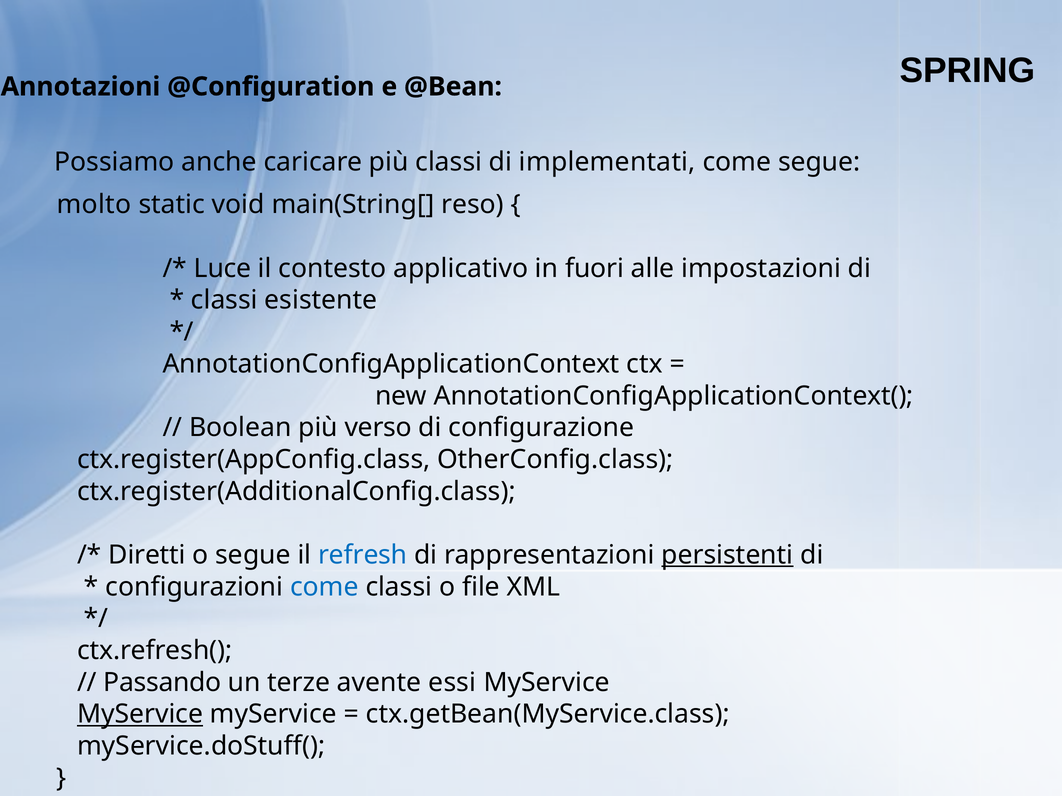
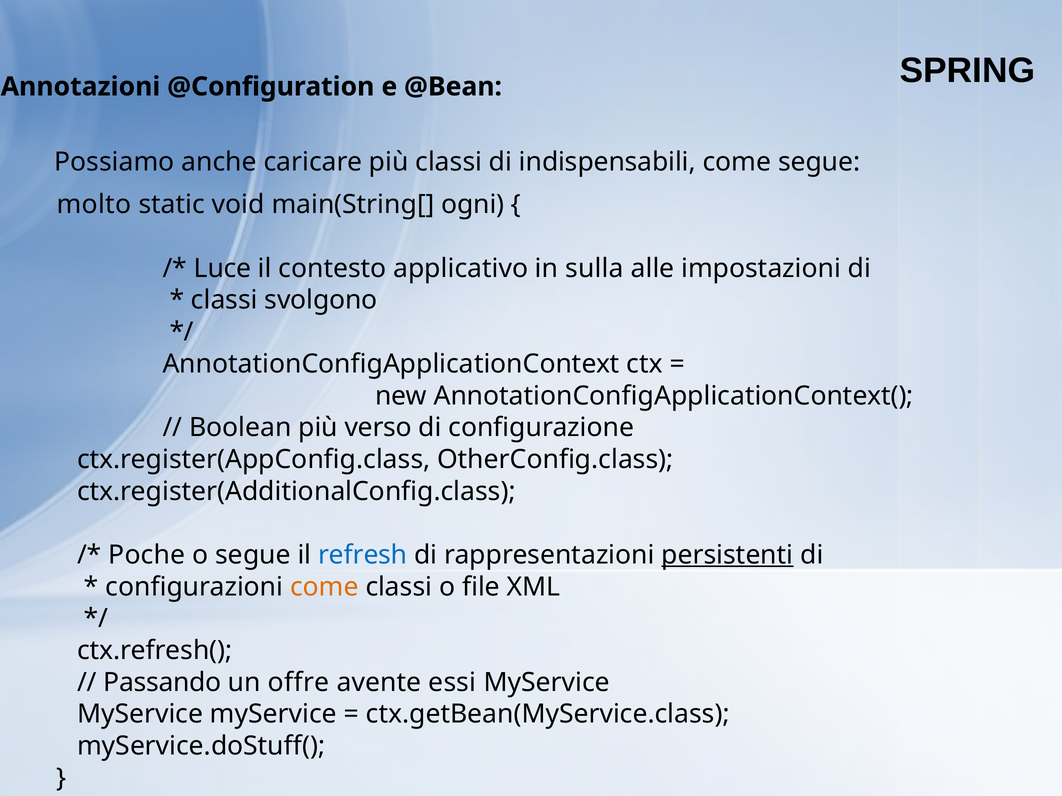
implementati: implementati -> indispensabili
reso: reso -> ogni
fuori: fuori -> sulla
esistente: esistente -> svolgono
Diretti: Diretti -> Poche
come at (324, 587) colour: blue -> orange
terze: terze -> offre
MyService at (140, 715) underline: present -> none
